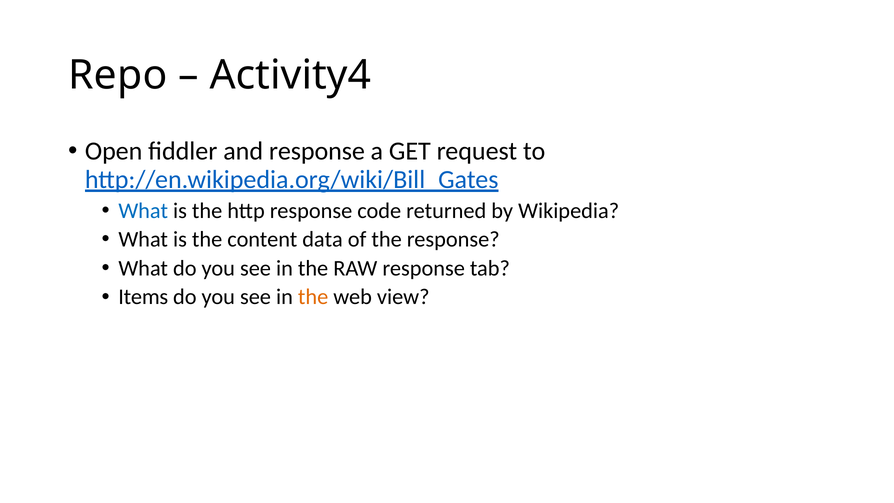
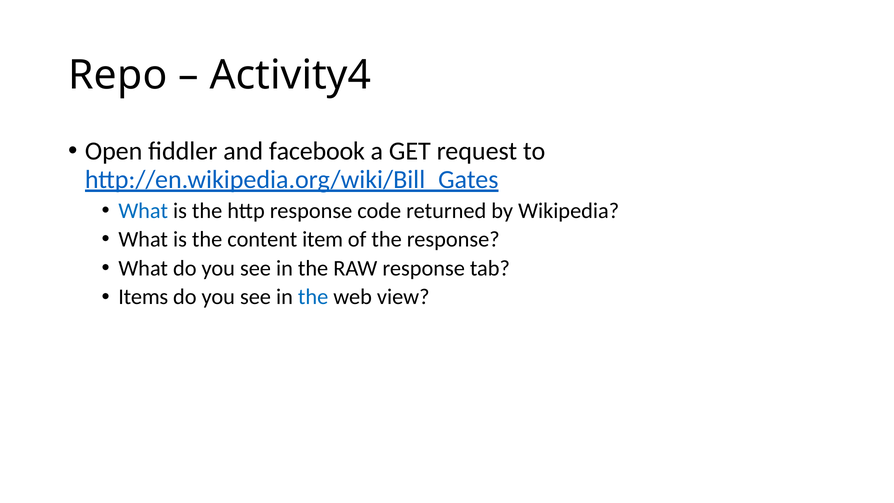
and response: response -> facebook
data: data -> item
the at (313, 297) colour: orange -> blue
